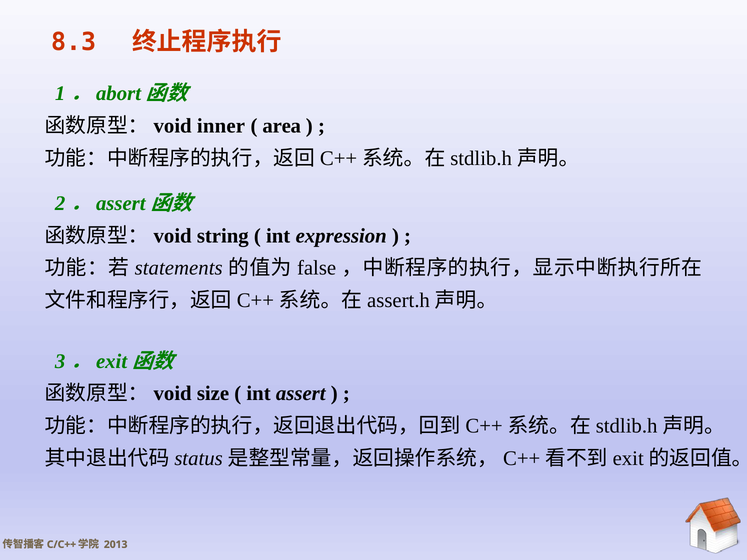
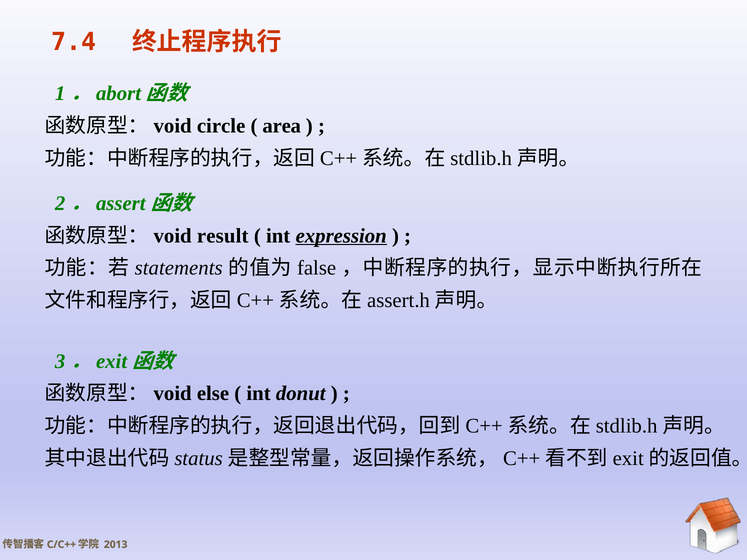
8.3: 8.3 -> 7.4
inner: inner -> circle
string: string -> result
expression underline: none -> present
size: size -> else
assert: assert -> donut
